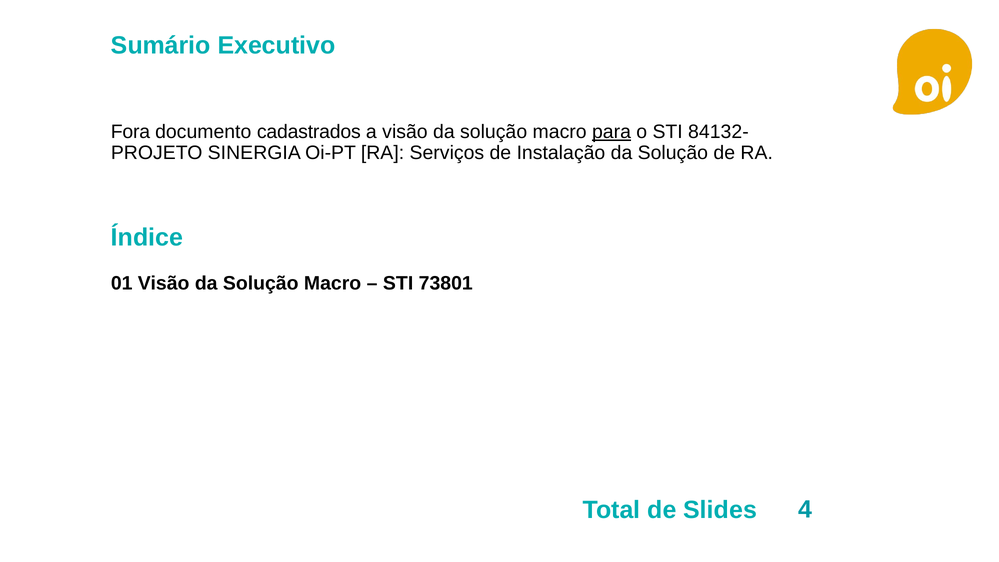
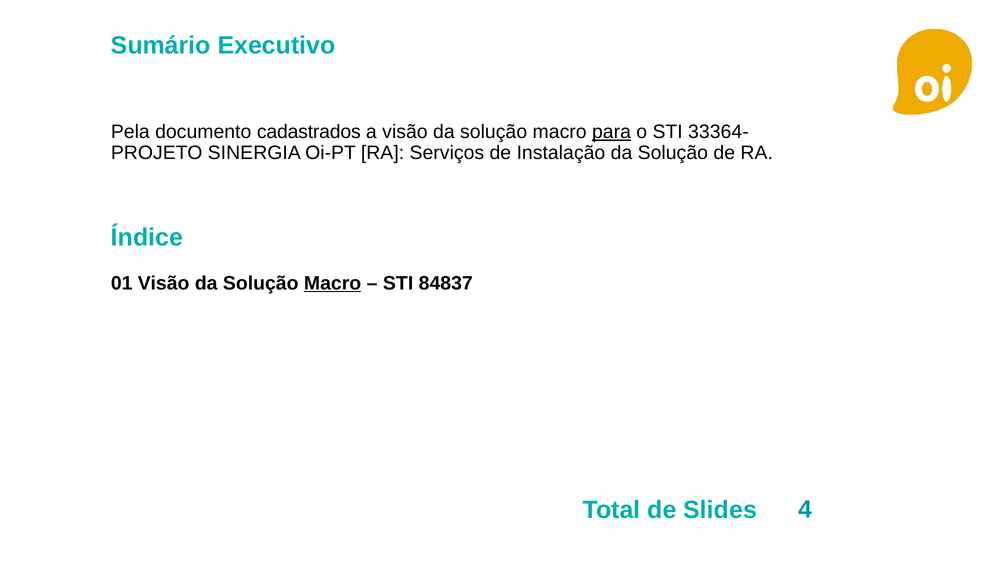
Fora: Fora -> Pela
84132-: 84132- -> 33364-
Macro at (333, 283) underline: none -> present
73801: 73801 -> 84837
